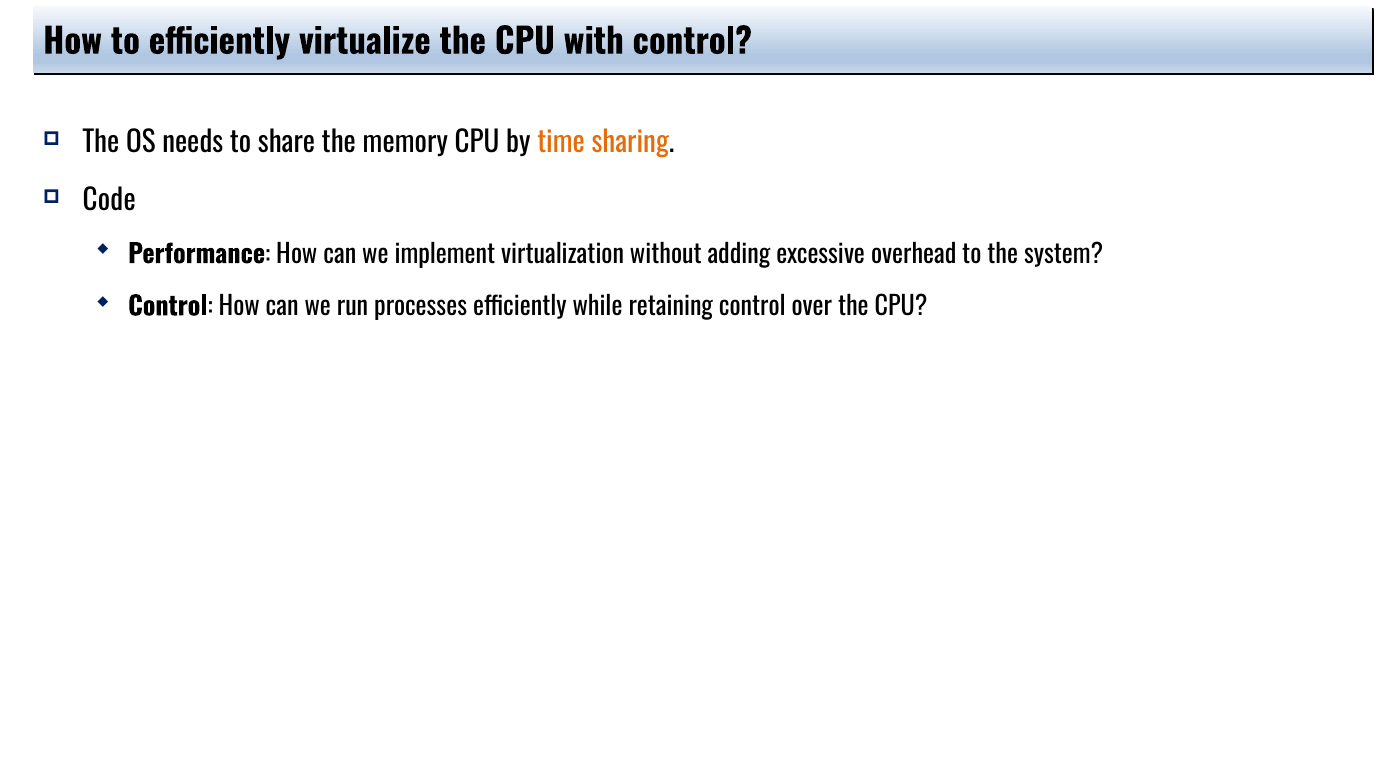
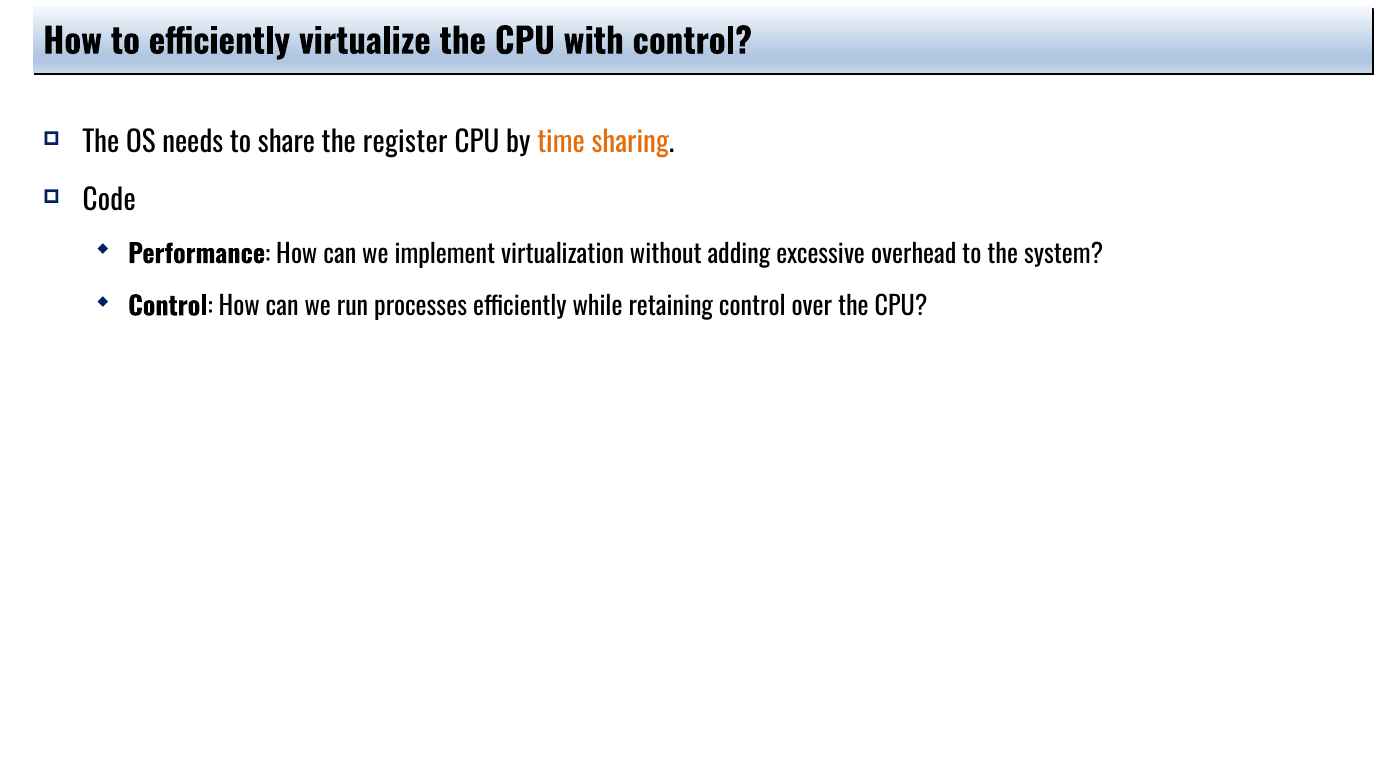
memory: memory -> register
